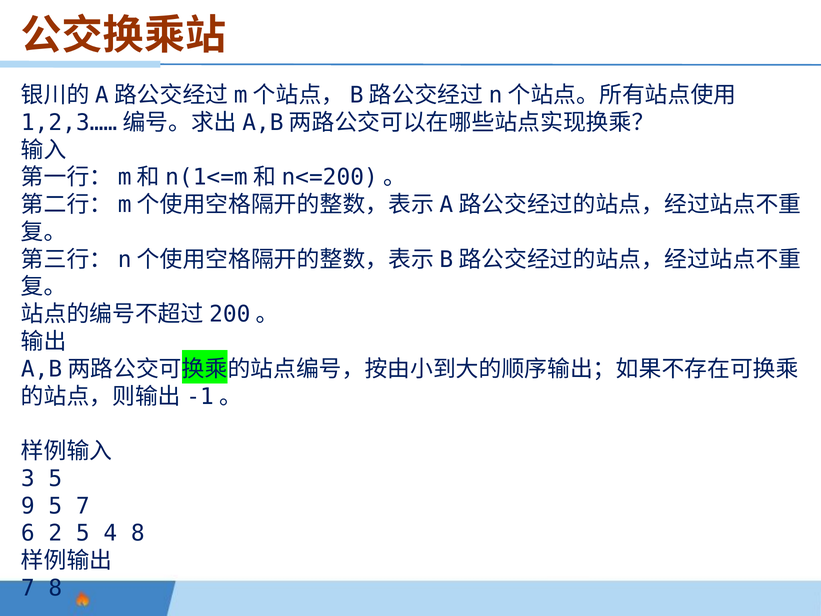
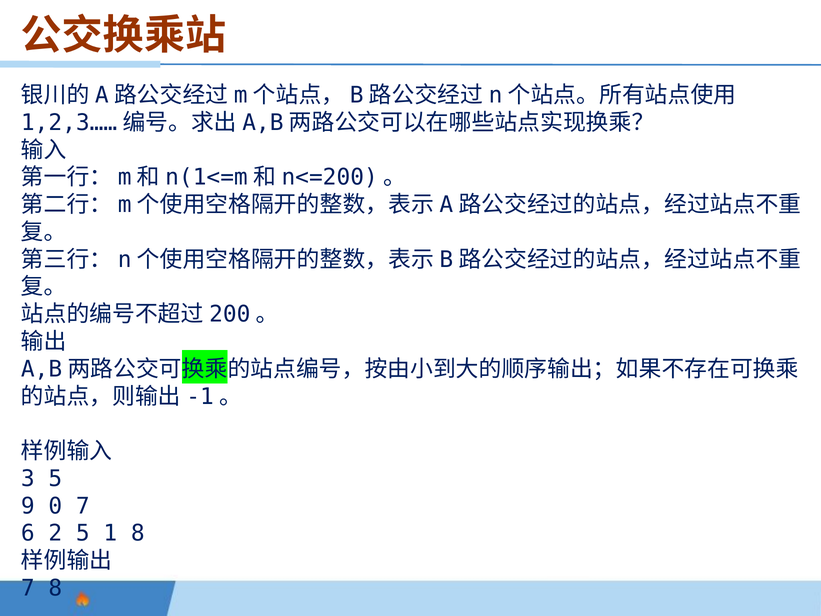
9 5: 5 -> 0
4: 4 -> 1
